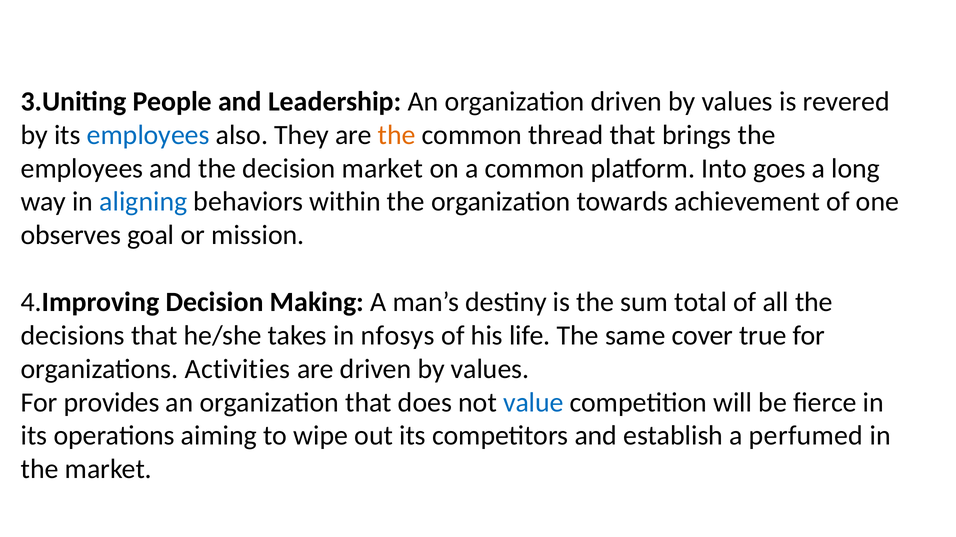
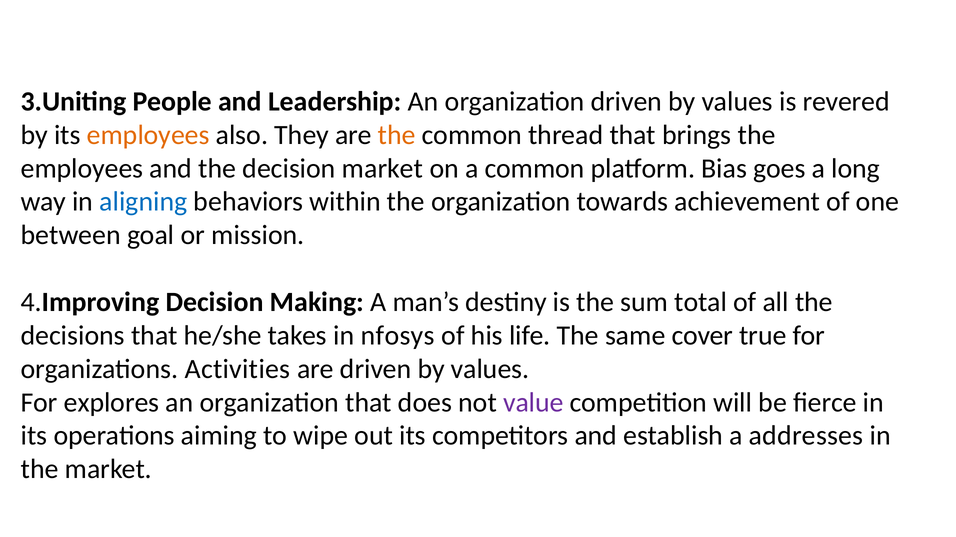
employees at (148, 135) colour: blue -> orange
Into: Into -> Bias
observes: observes -> between
provides: provides -> explores
value colour: blue -> purple
perfumed: perfumed -> addresses
